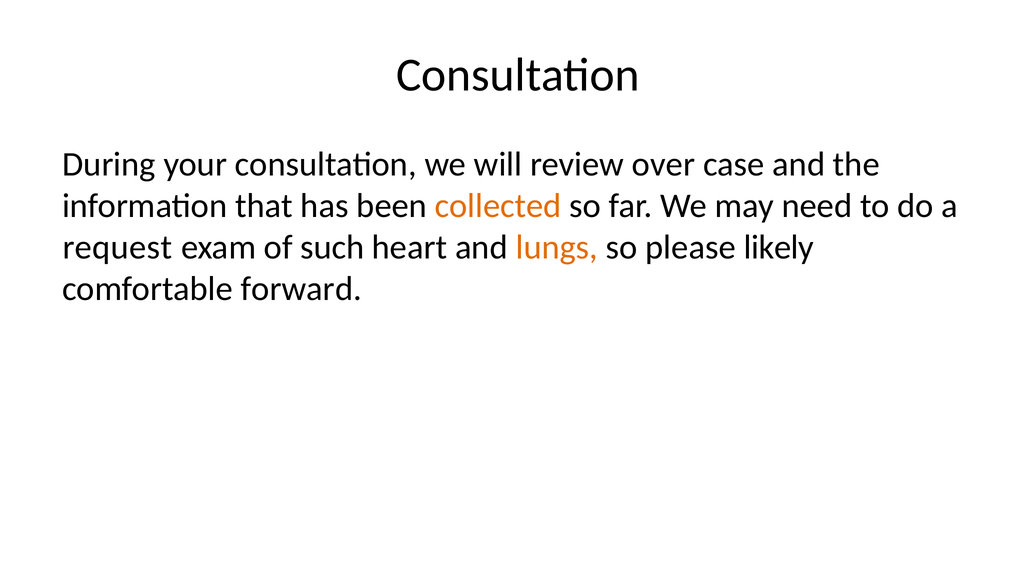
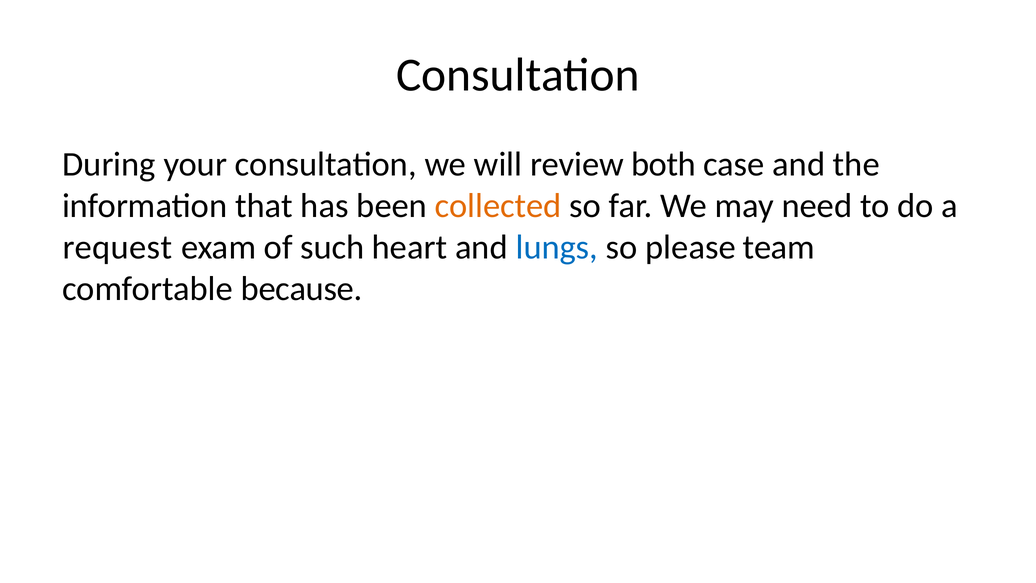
over: over -> both
lungs colour: orange -> blue
likely: likely -> team
forward: forward -> because
